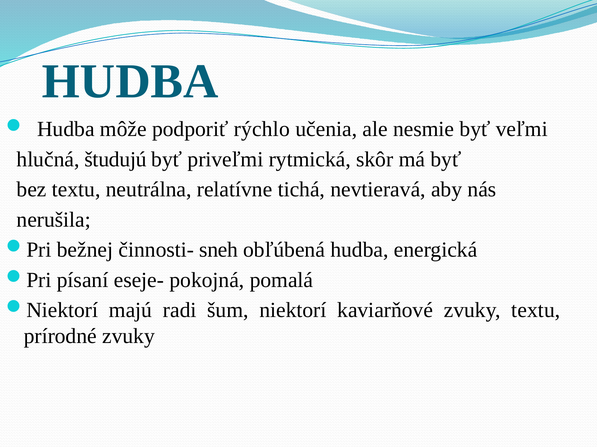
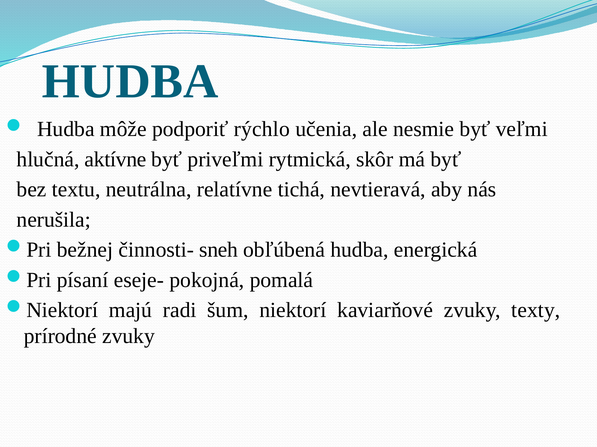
študujú: študujú -> aktívne
zvuky textu: textu -> texty
